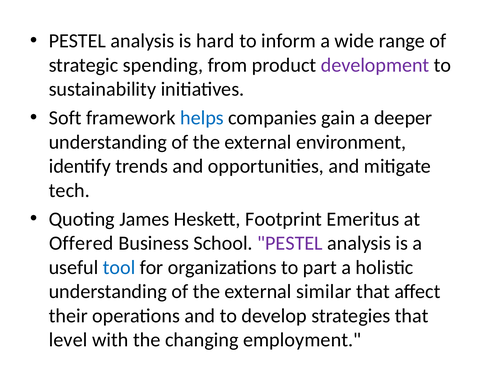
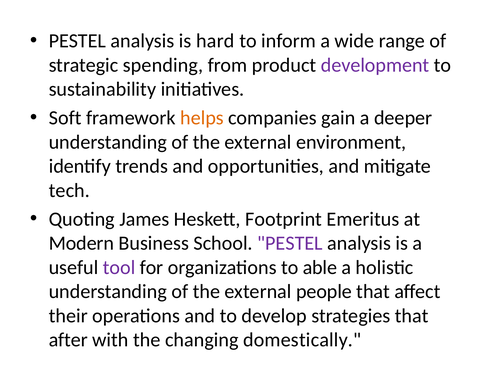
helps colour: blue -> orange
Offered: Offered -> Modern
tool colour: blue -> purple
part: part -> able
similar: similar -> people
level: level -> after
employment: employment -> domestically
